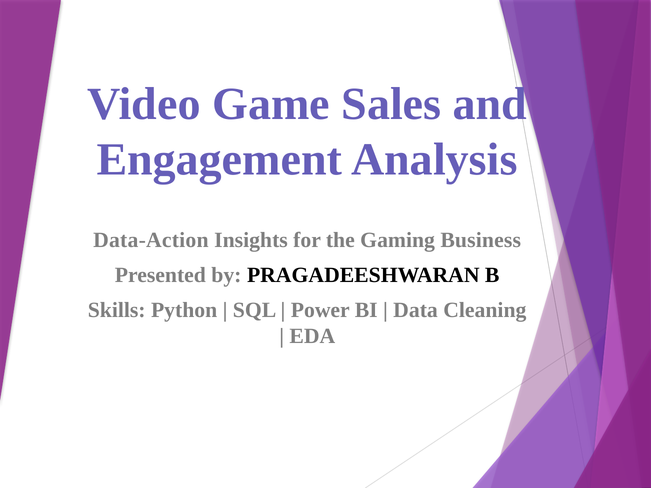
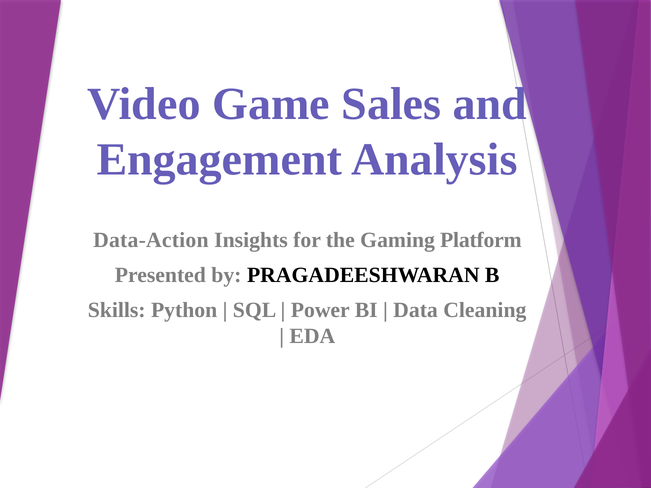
Business: Business -> Platform
